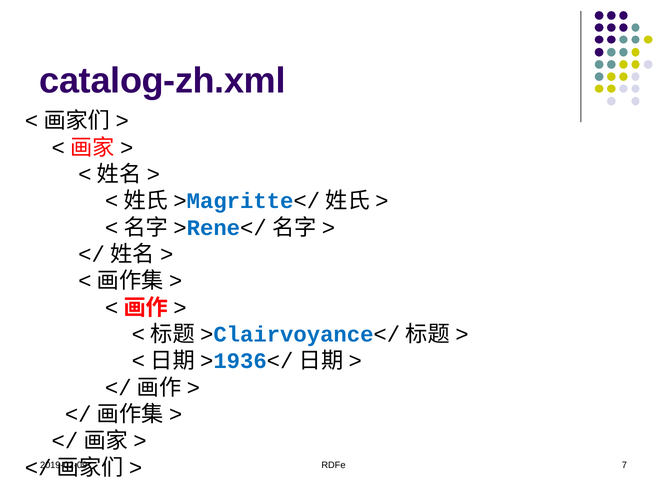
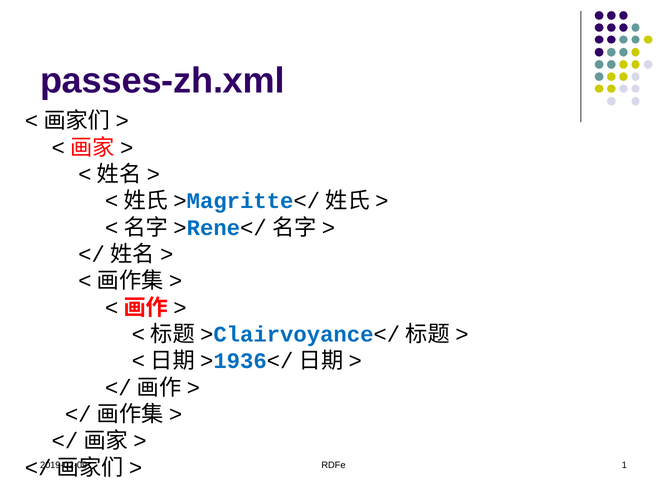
catalog-zh.xml: catalog-zh.xml -> passes-zh.xml
7: 7 -> 1
